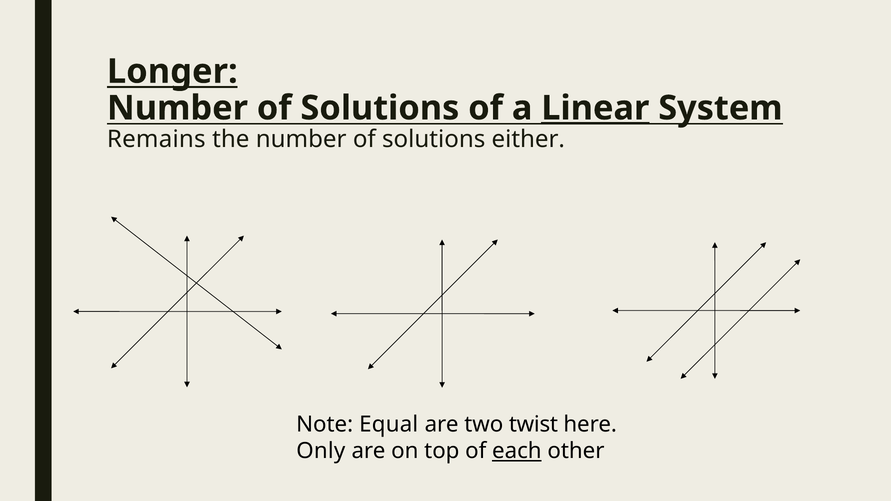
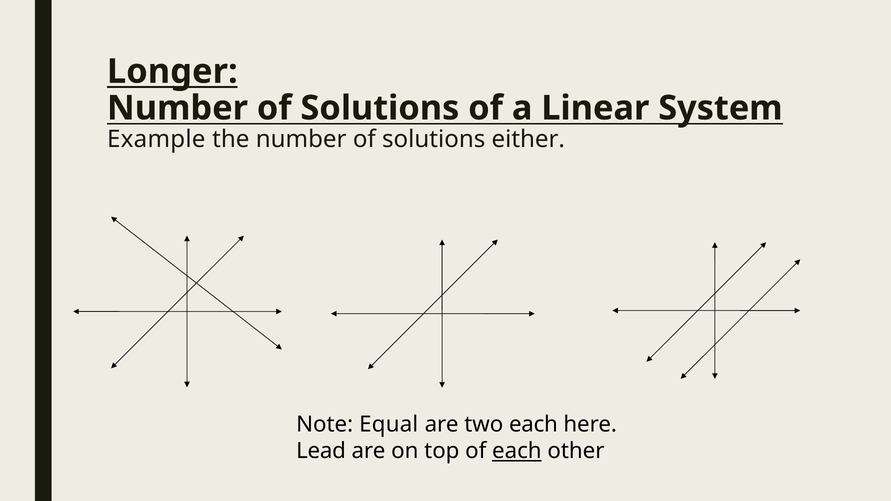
Linear underline: present -> none
Remains: Remains -> Example
two twist: twist -> each
Only: Only -> Lead
